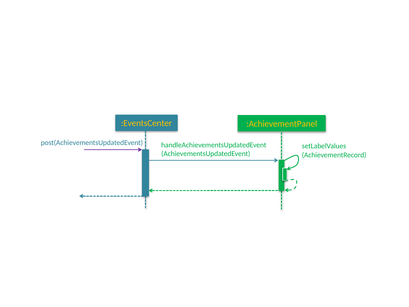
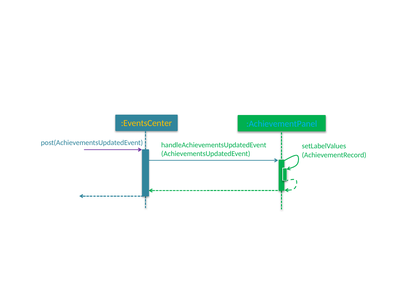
:AchievementPanel colour: yellow -> light blue
